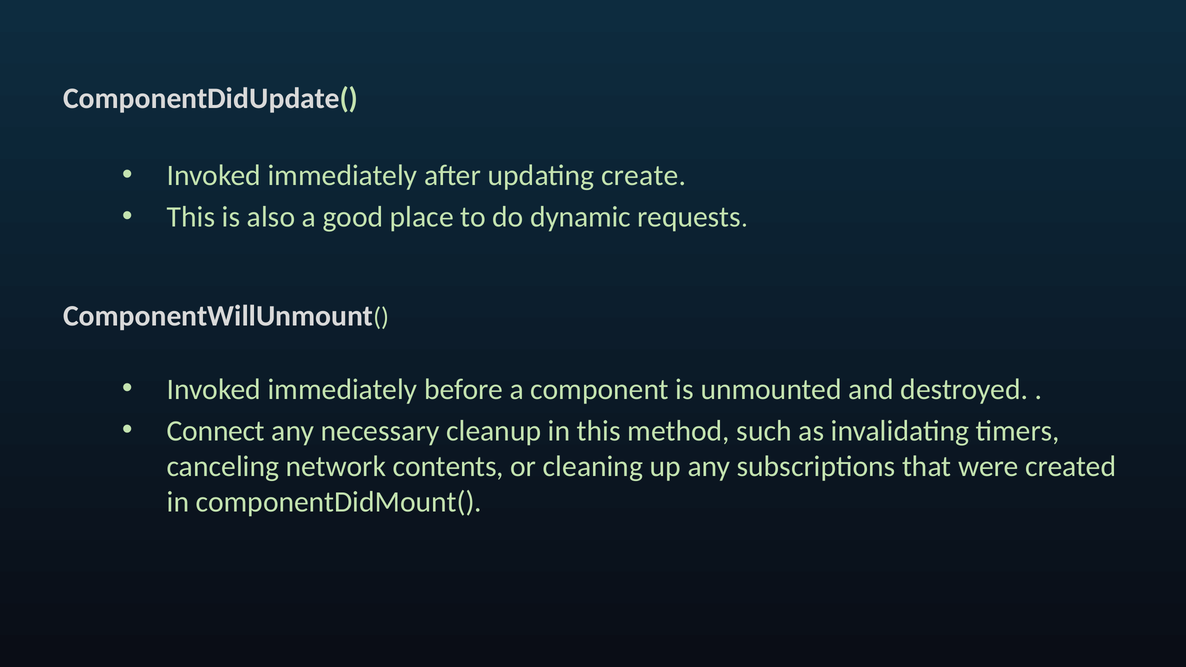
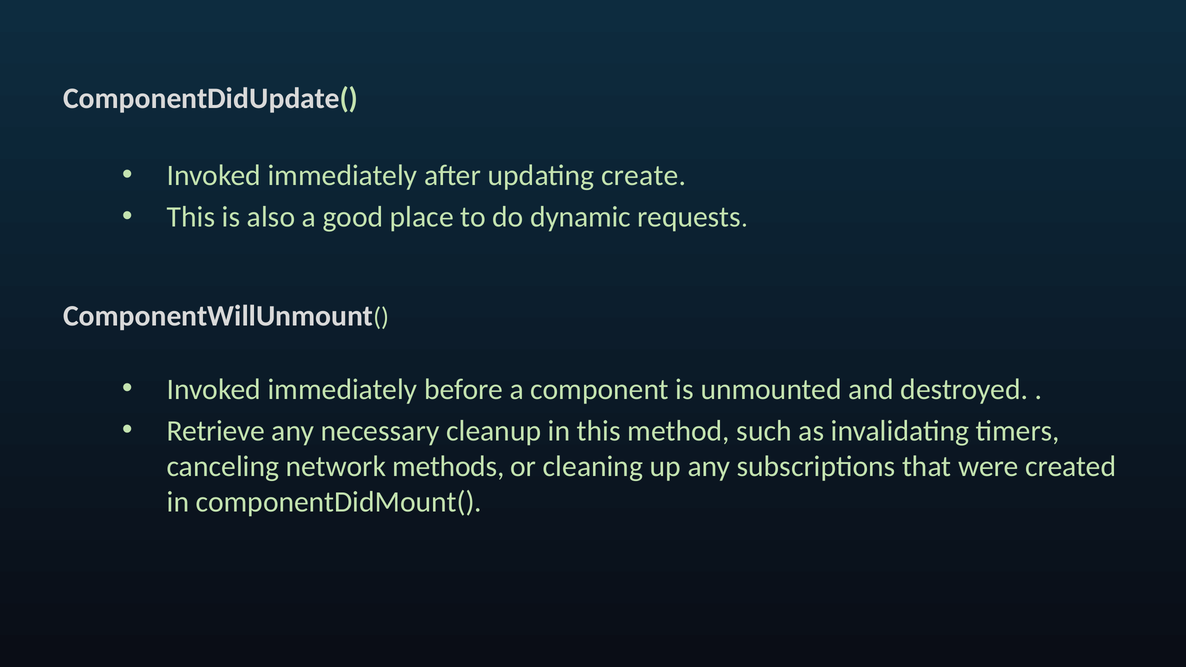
Connect: Connect -> Retrieve
contents: contents -> methods
